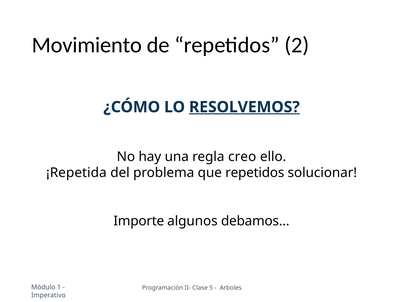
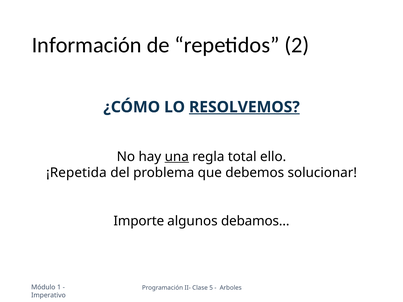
Movimiento: Movimiento -> Información
una underline: none -> present
creo: creo -> total
que repetidos: repetidos -> debemos
